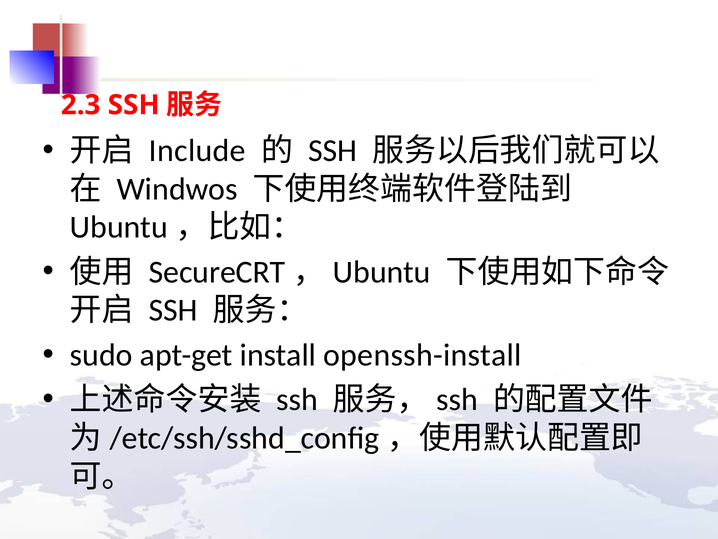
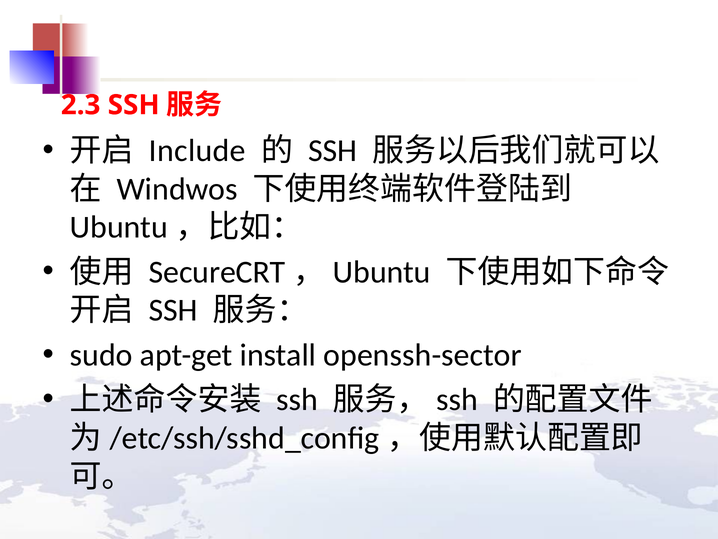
openssh-install: openssh-install -> openssh-sector
